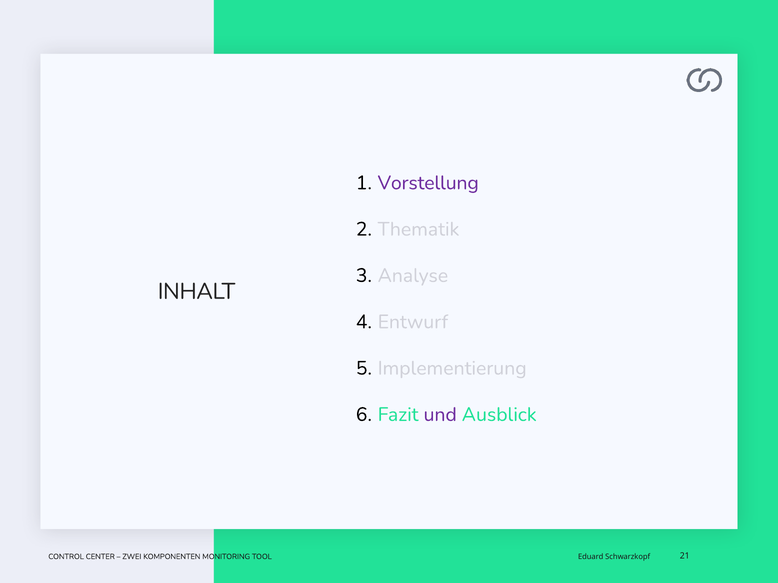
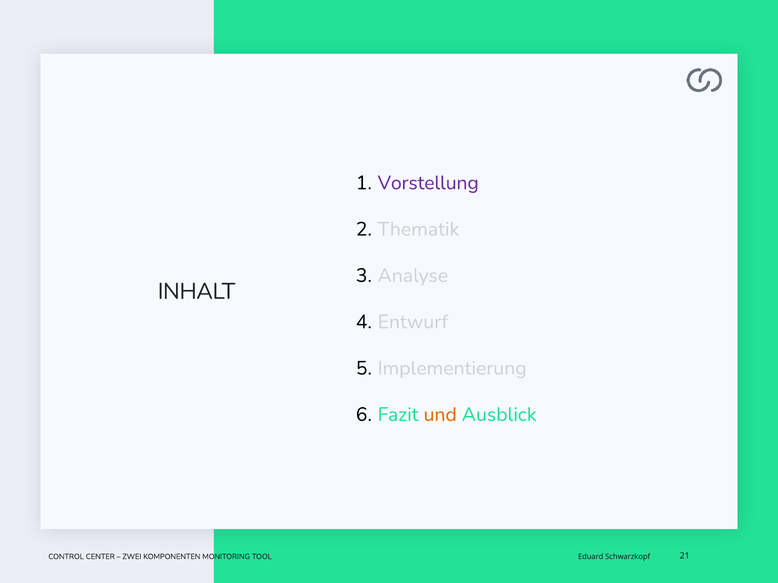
und colour: purple -> orange
